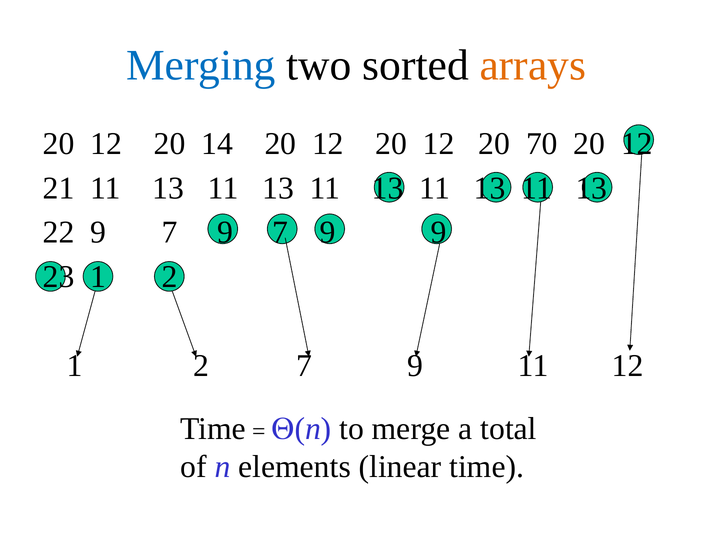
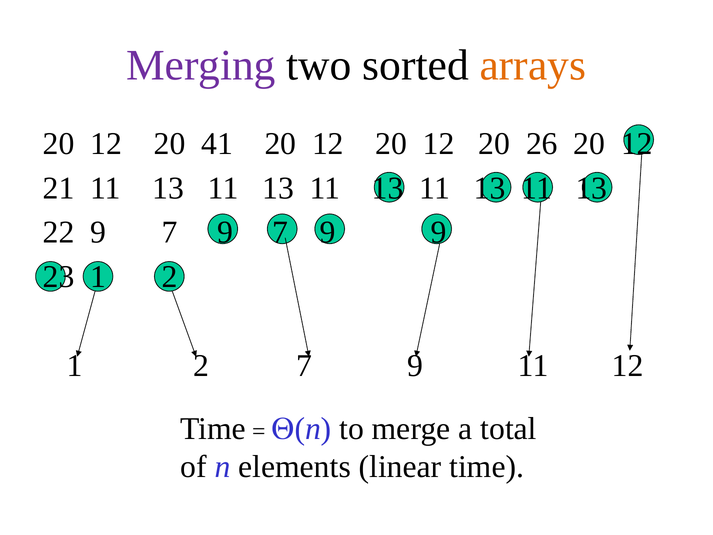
Merging colour: blue -> purple
14: 14 -> 41
70: 70 -> 26
